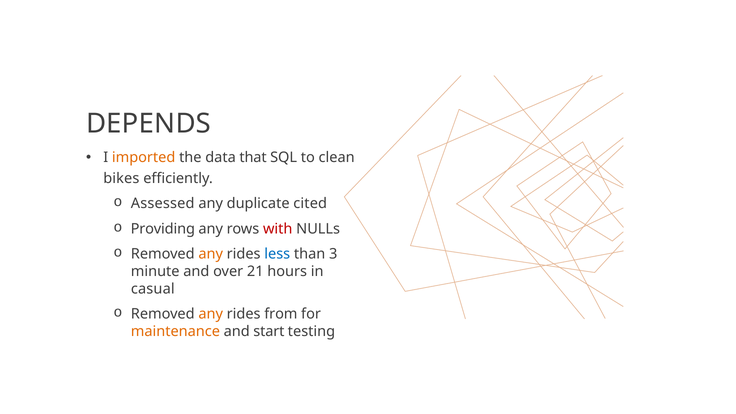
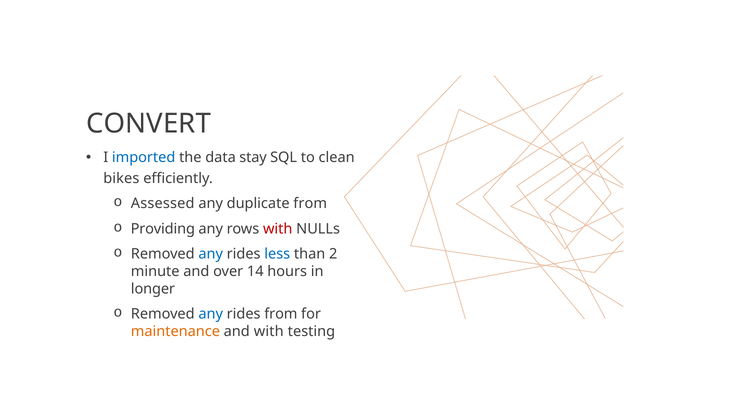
DEPENDS: DEPENDS -> CONVERT
imported colour: orange -> blue
that: that -> stay
duplicate cited: cited -> from
any at (211, 254) colour: orange -> blue
3: 3 -> 2
21: 21 -> 14
casual: casual -> longer
any at (211, 314) colour: orange -> blue
and start: start -> with
